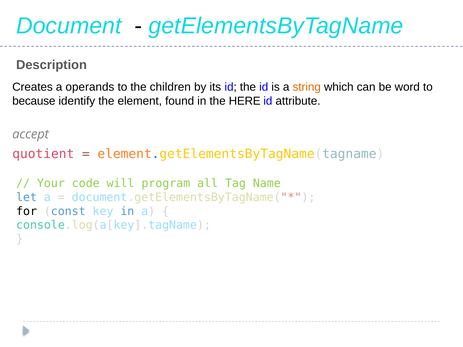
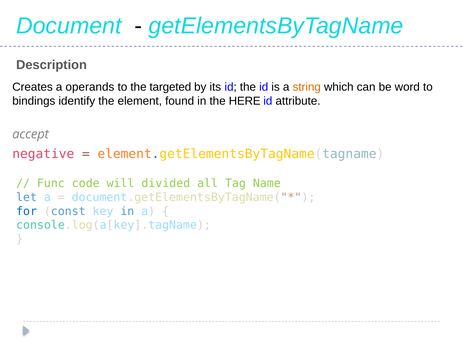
children: children -> targeted
because: because -> bindings
quotient: quotient -> negative
Your: Your -> Func
program: program -> divided
for colour: black -> blue
